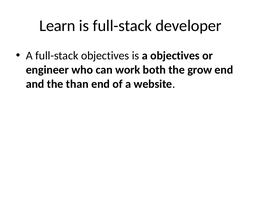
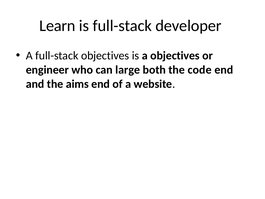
work: work -> large
grow: grow -> code
than: than -> aims
